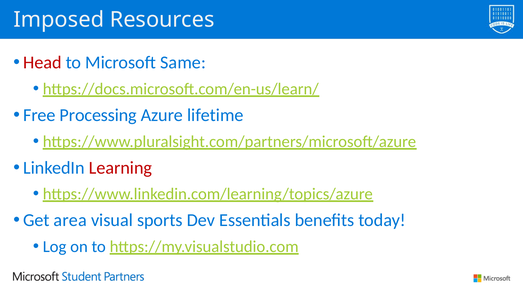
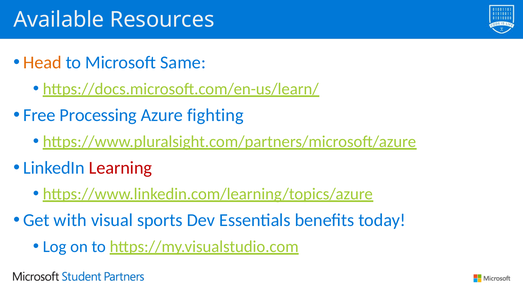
Imposed: Imposed -> Available
Head colour: red -> orange
lifetime: lifetime -> fighting
area: area -> with
